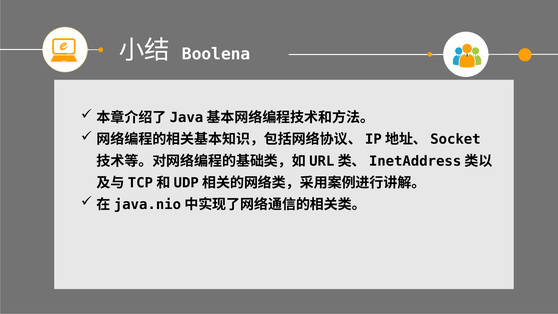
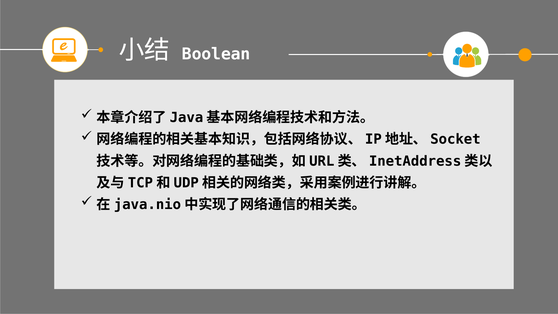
Boolena: Boolena -> Boolean
